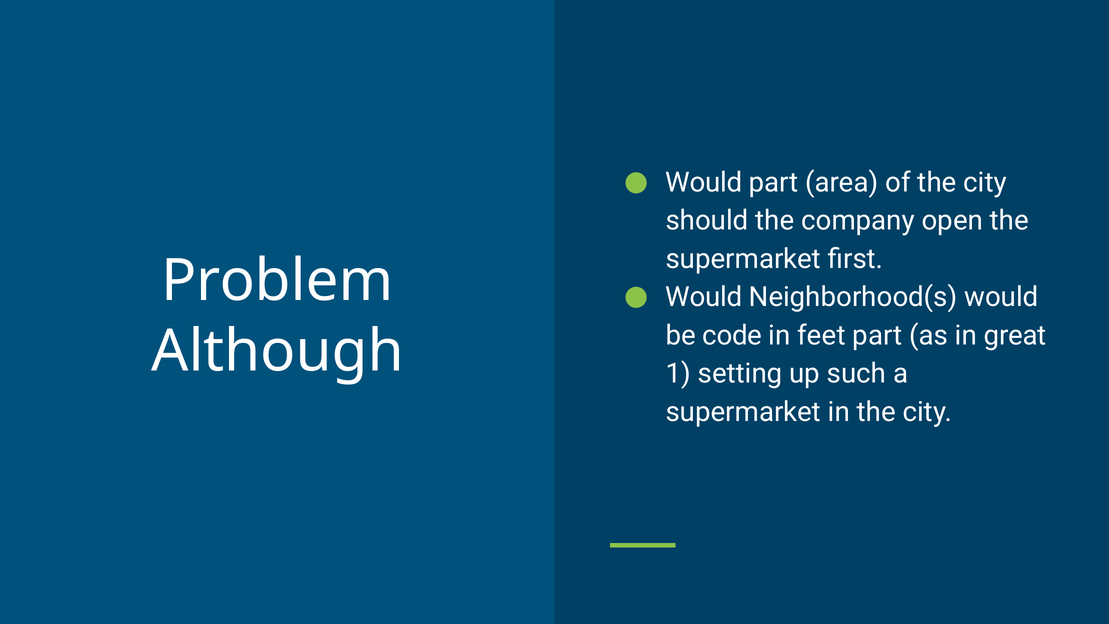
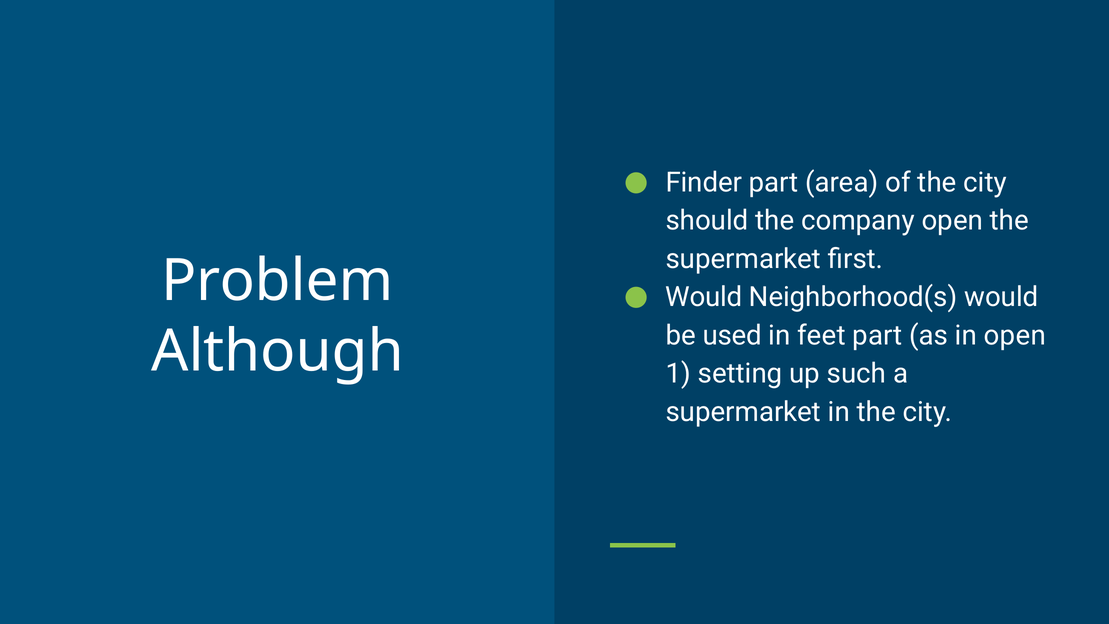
Would at (704, 182): Would -> Finder
code: code -> used
in great: great -> open
